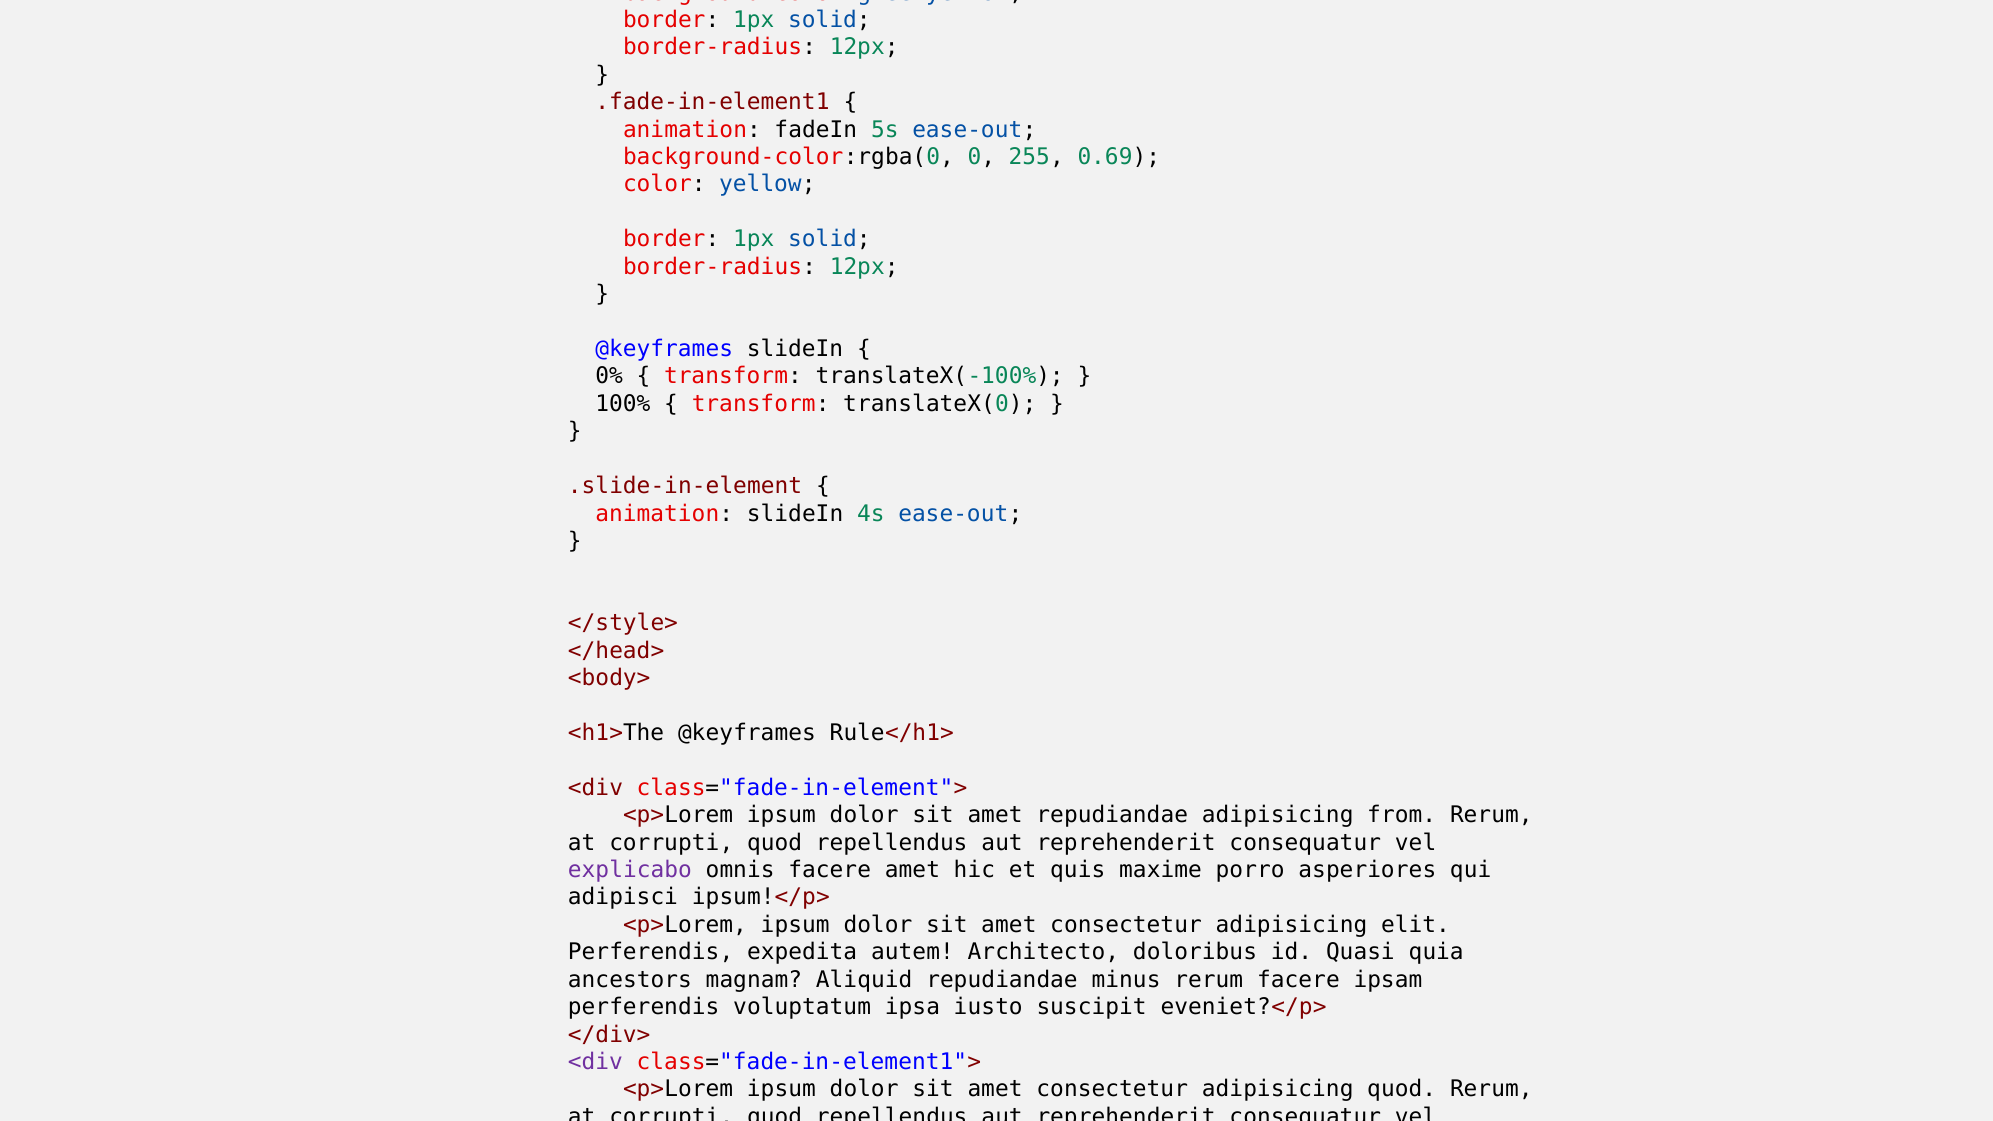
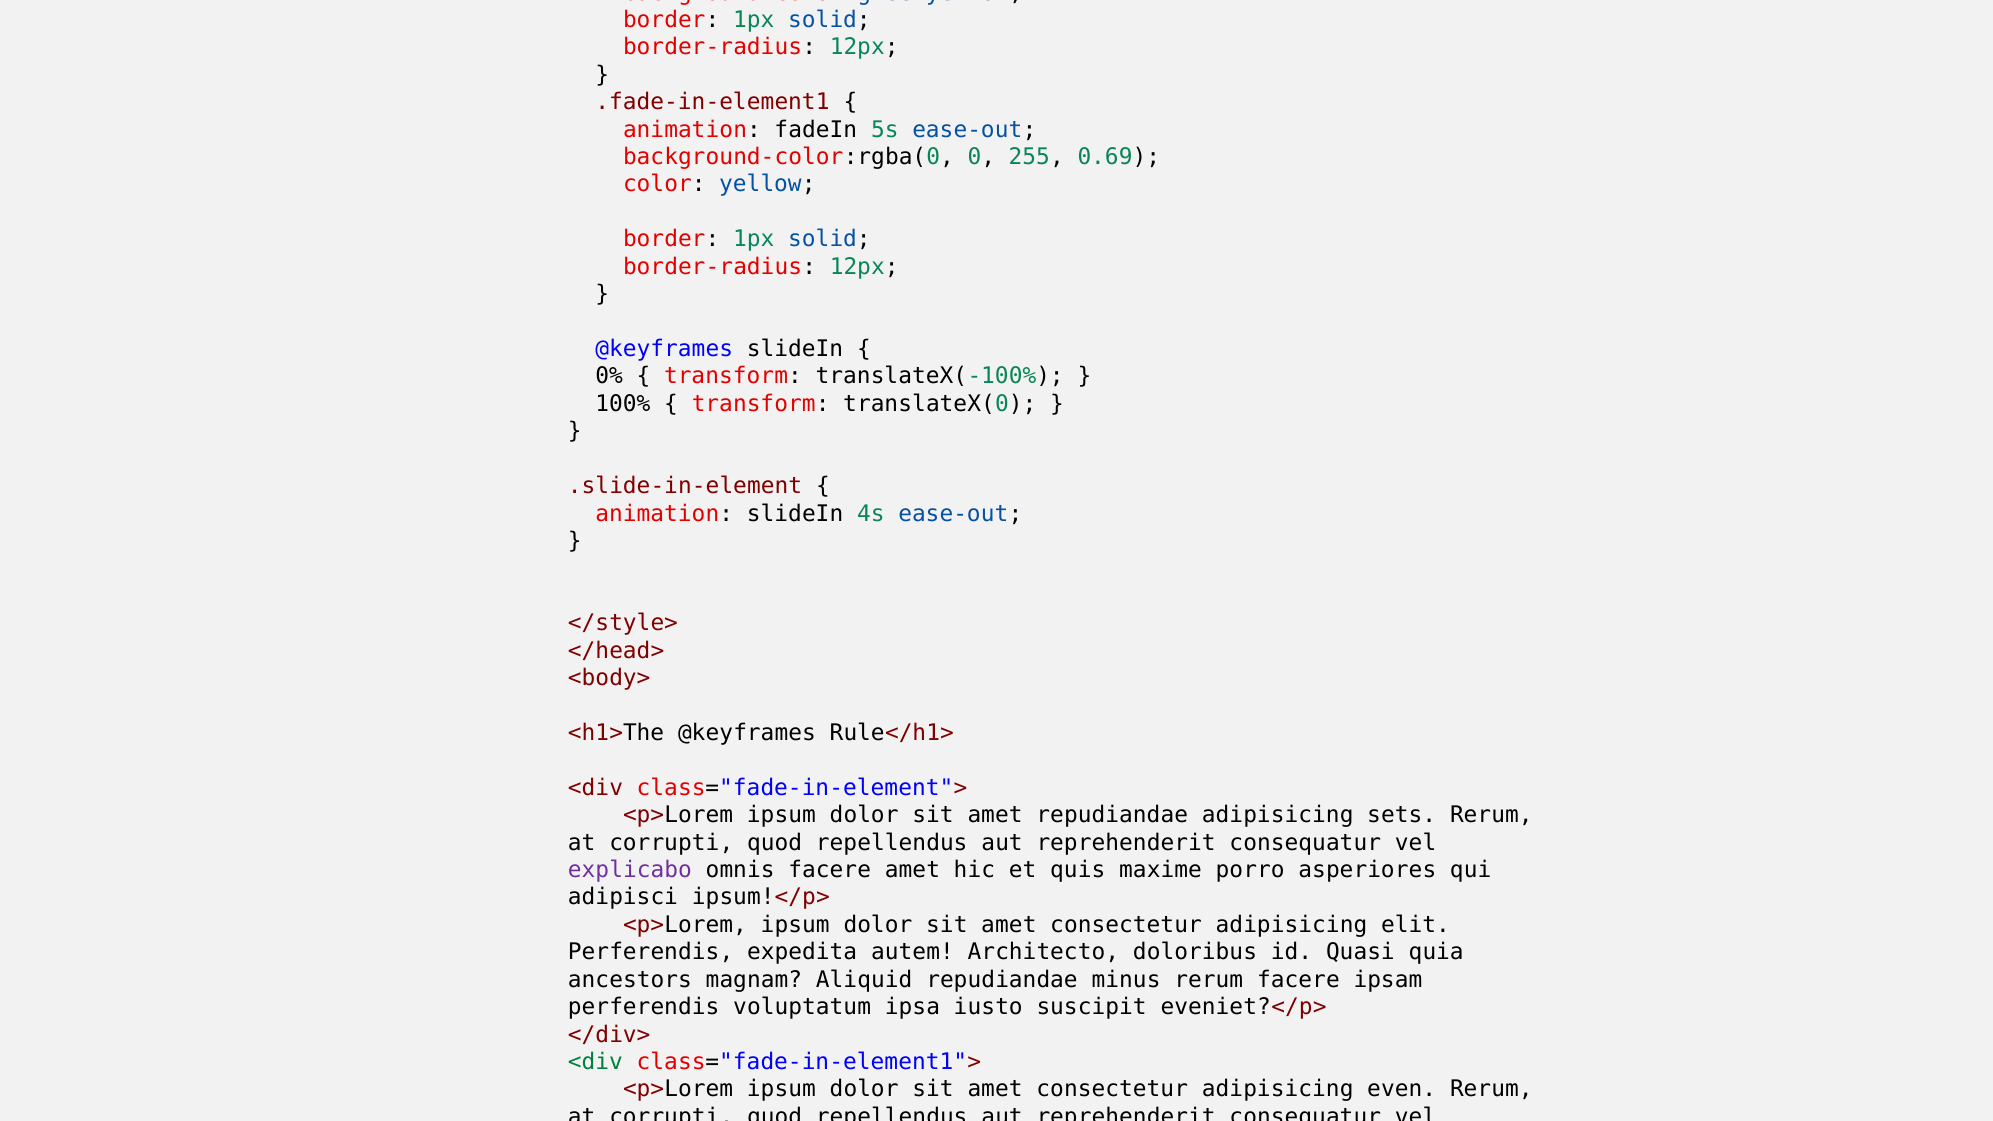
from: from -> sets
<div at (595, 1062) colour: purple -> green
adipisicing quod: quod -> even
